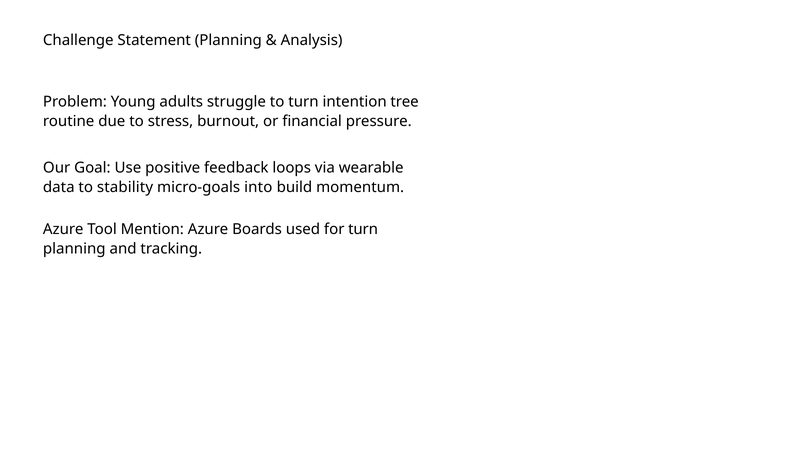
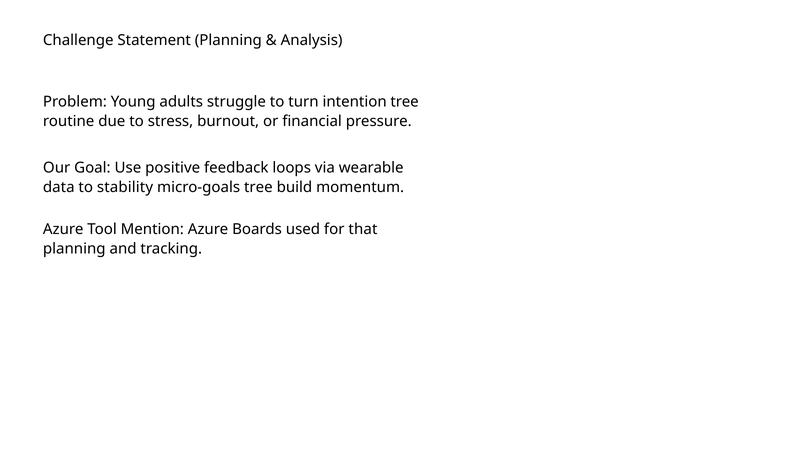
micro-goals into: into -> tree
for turn: turn -> that
